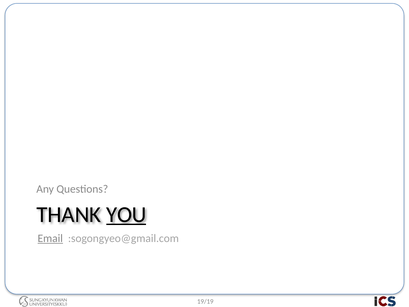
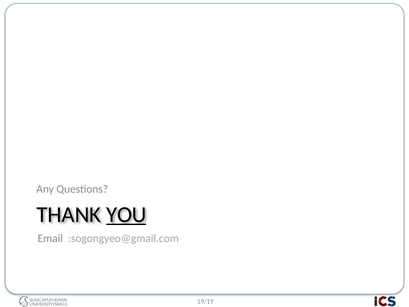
Email underline: present -> none
